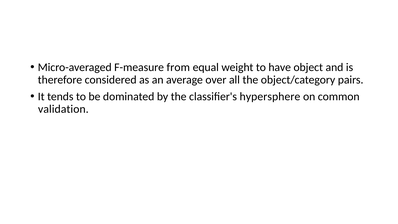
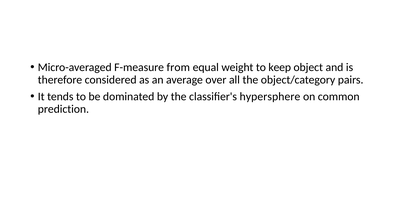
have: have -> keep
validation: validation -> prediction
